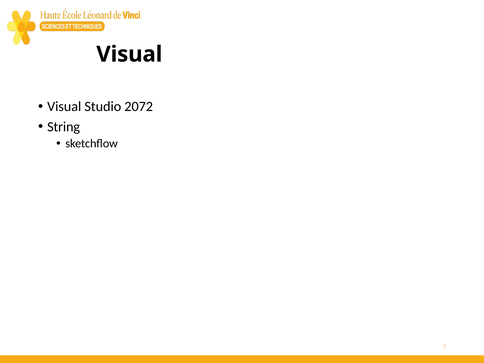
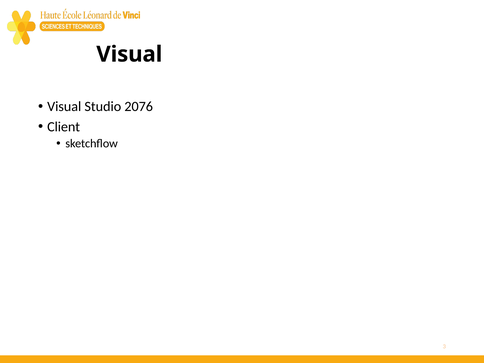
2072: 2072 -> 2076
String: String -> Client
